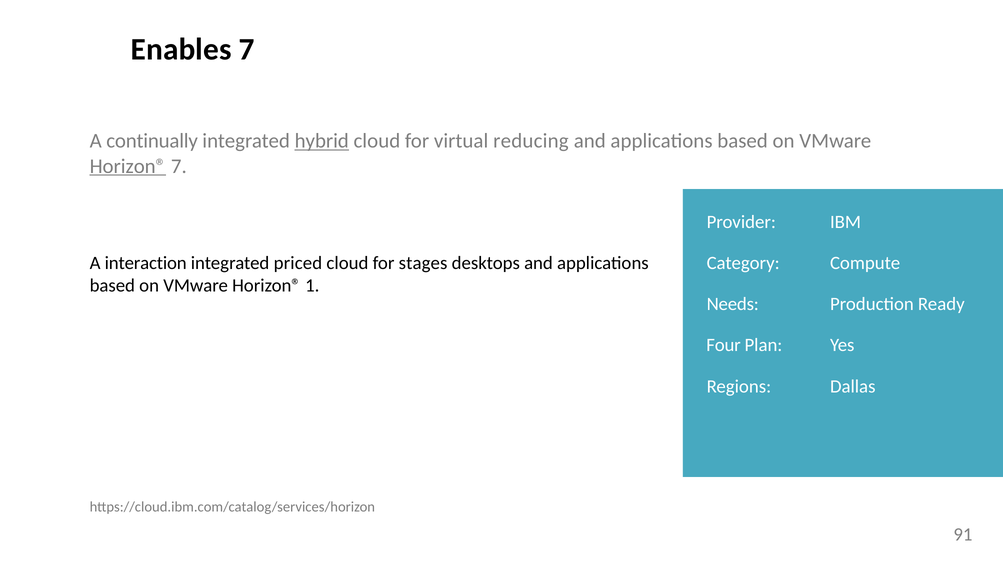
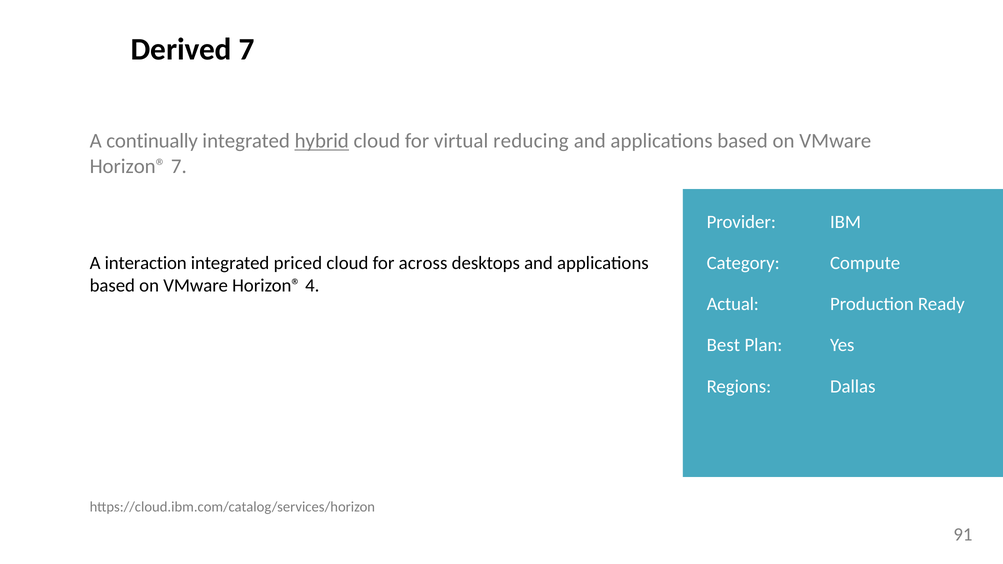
Enables: Enables -> Derived
Horizon® at (128, 166) underline: present -> none
stages: stages -> across
1: 1 -> 4
Needs: Needs -> Actual
Four: Four -> Best
